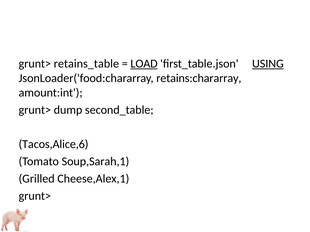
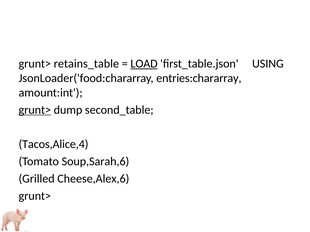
USING underline: present -> none
retains:chararray: retains:chararray -> entries:chararray
grunt> at (35, 110) underline: none -> present
Tacos,Alice,6: Tacos,Alice,6 -> Tacos,Alice,4
Soup,Sarah,1: Soup,Sarah,1 -> Soup,Sarah,6
Cheese,Alex,1: Cheese,Alex,1 -> Cheese,Alex,6
